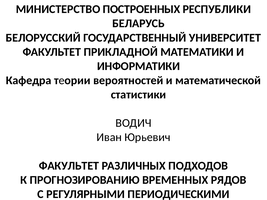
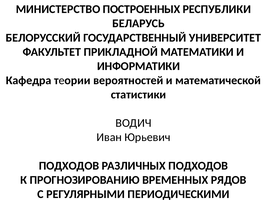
ФАКУЛЬТЕТ at (69, 166): ФАКУЛЬТЕТ -> ПОДХОДОВ
